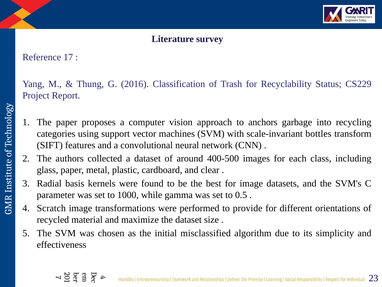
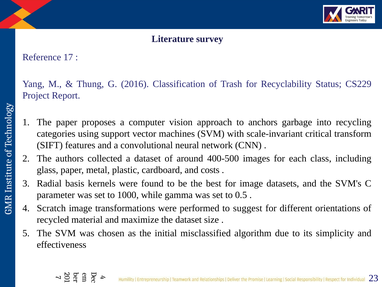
bottles: bottles -> critical
clear: clear -> costs
provide: provide -> suggest
